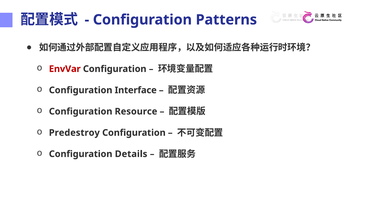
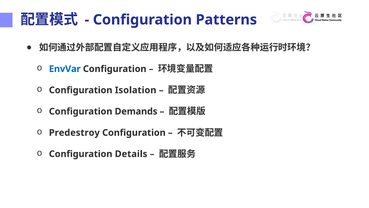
EnvVar colour: red -> blue
Interface: Interface -> Isolation
Resource: Resource -> Demands
